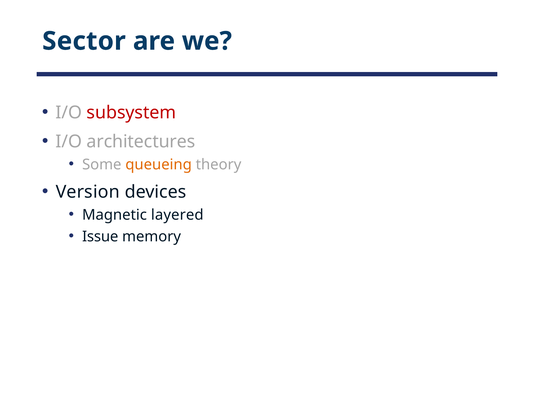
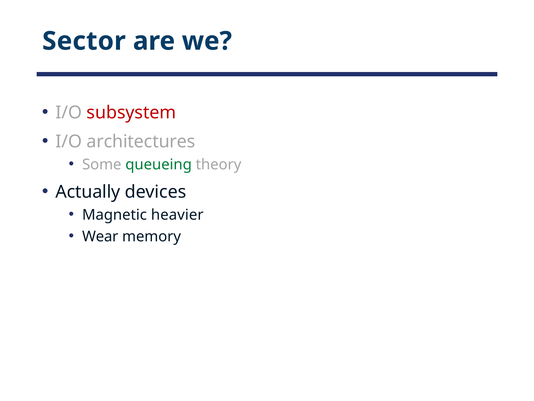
queueing colour: orange -> green
Version: Version -> Actually
layered: layered -> heavier
Issue: Issue -> Wear
